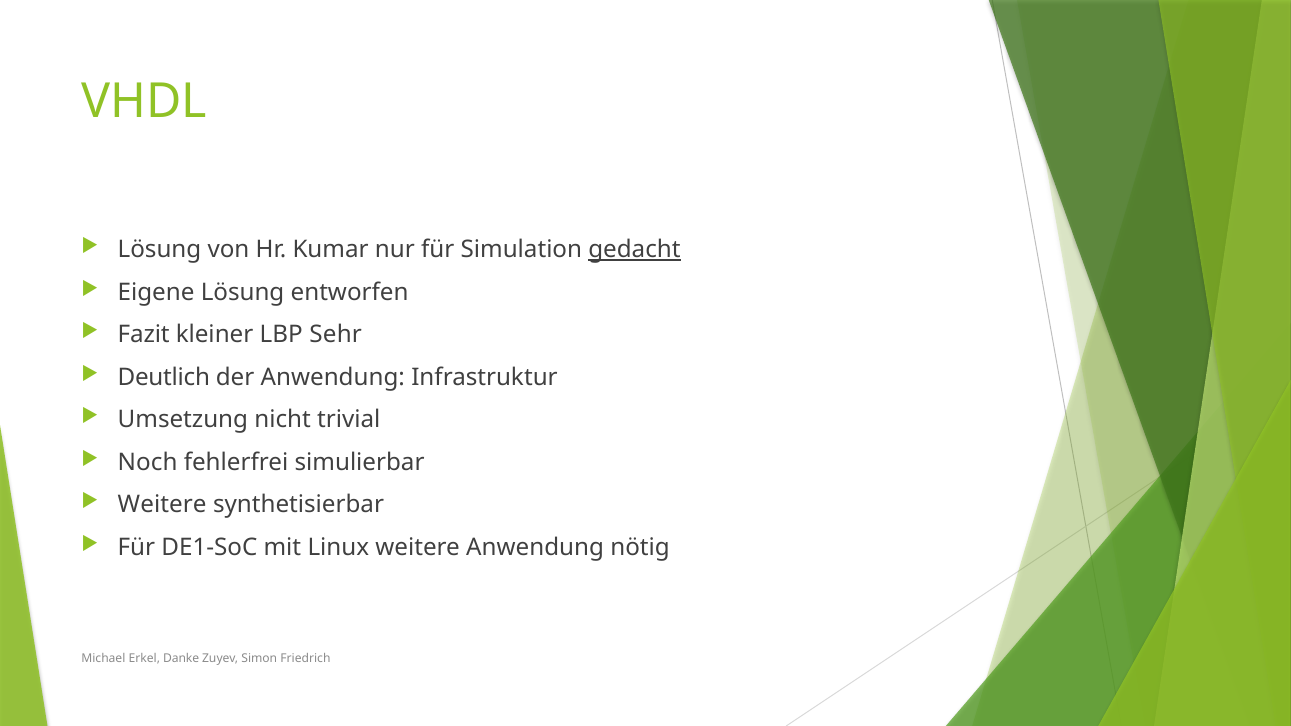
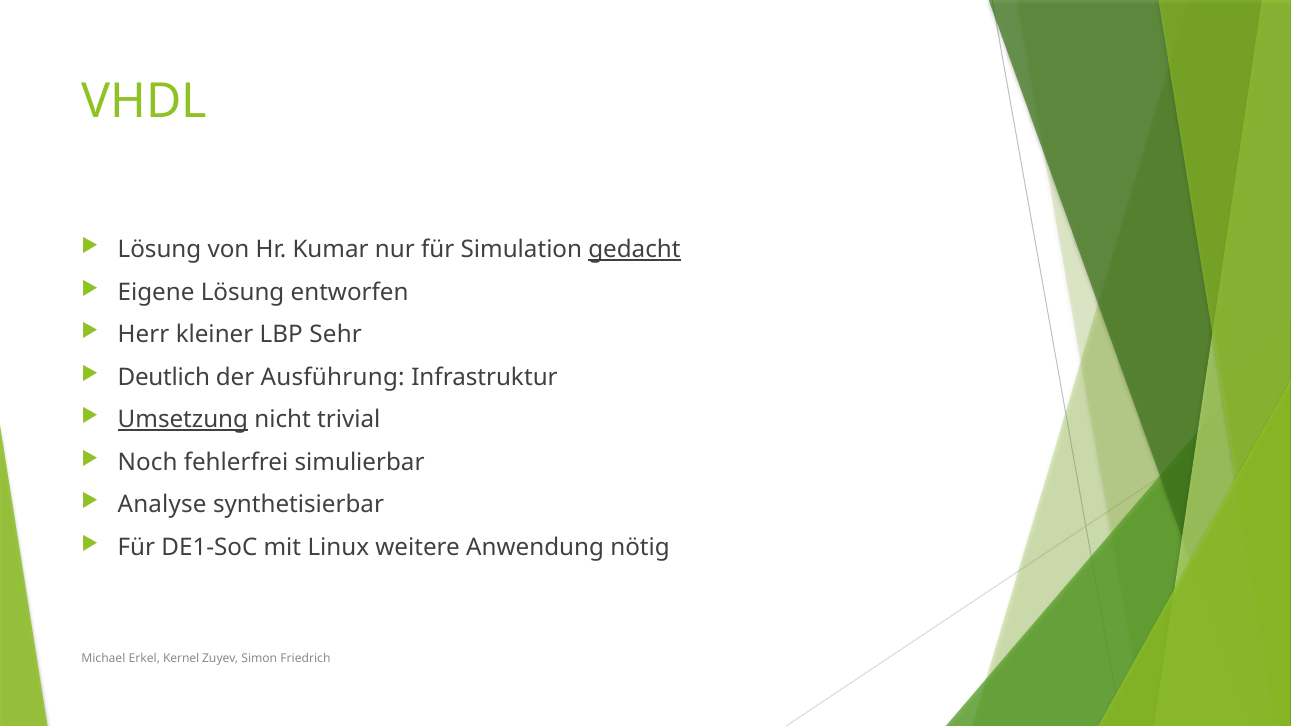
Fazit: Fazit -> Herr
der Anwendung: Anwendung -> Ausführung
Umsetzung underline: none -> present
Weitere at (162, 505): Weitere -> Analyse
Danke: Danke -> Kernel
